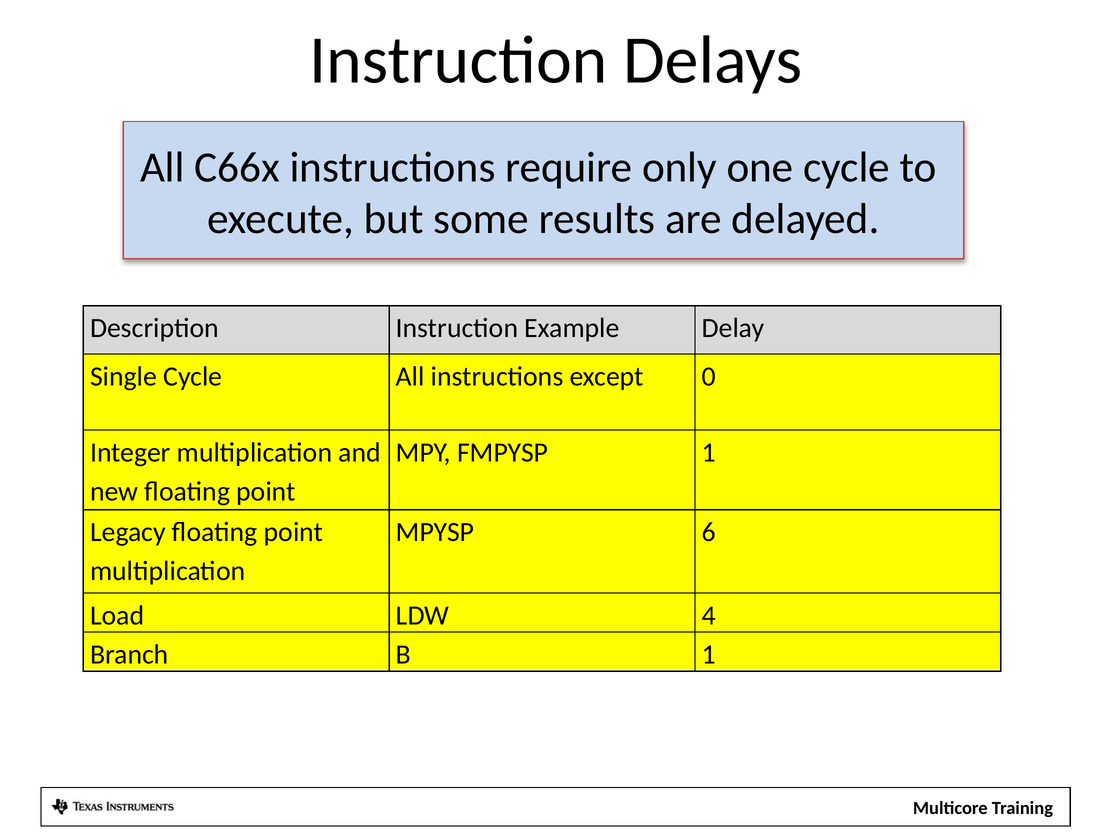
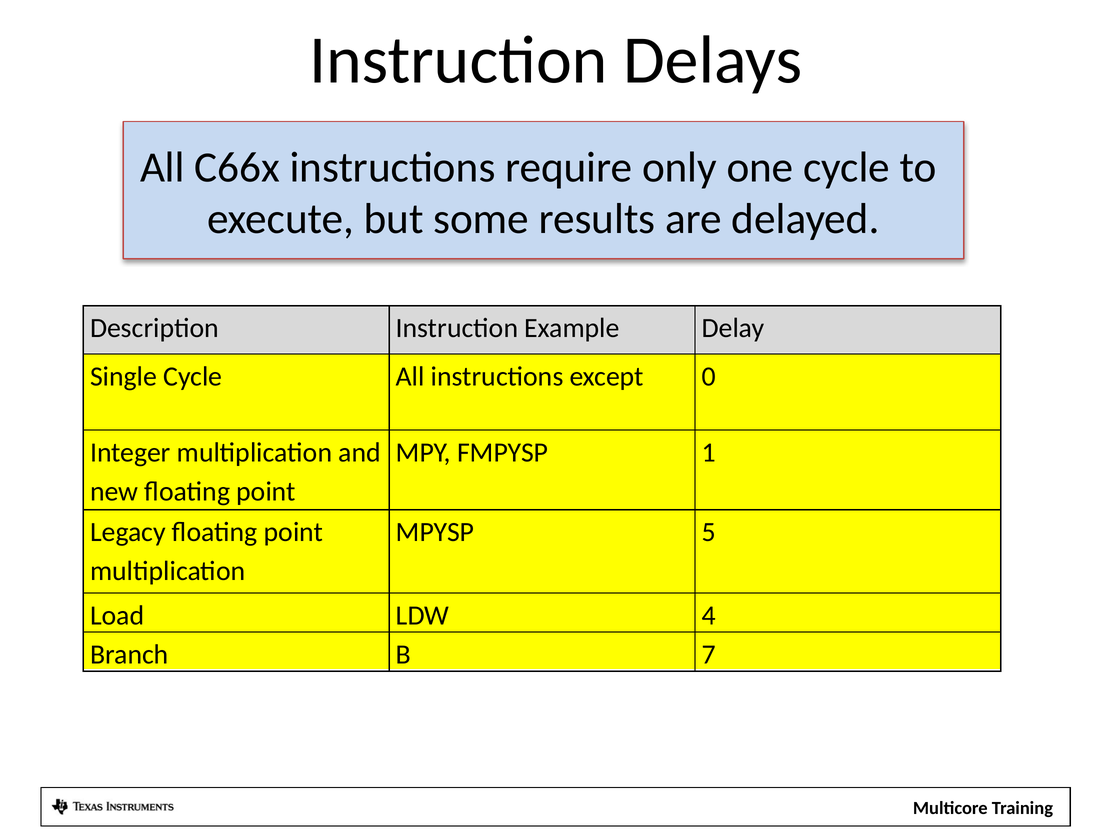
6: 6 -> 5
B 1: 1 -> 7
